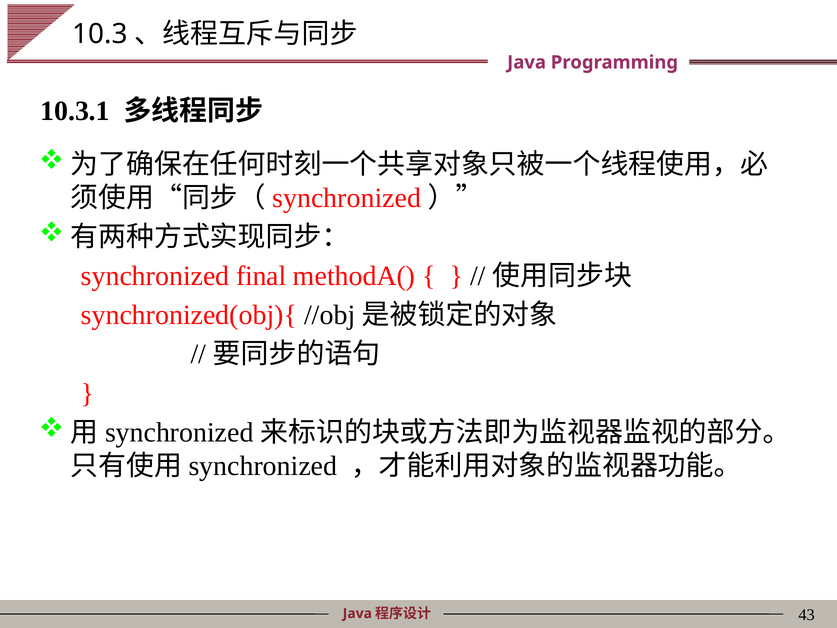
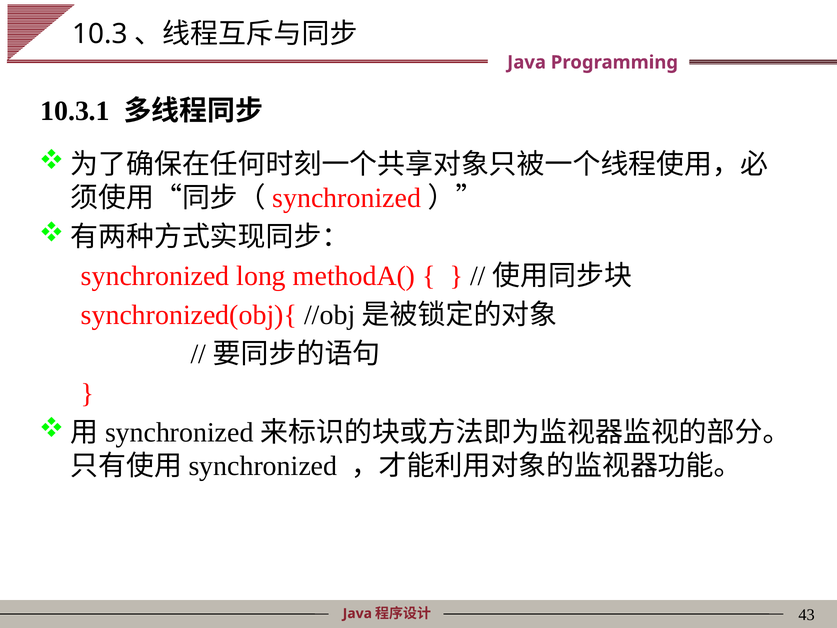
final: final -> long
